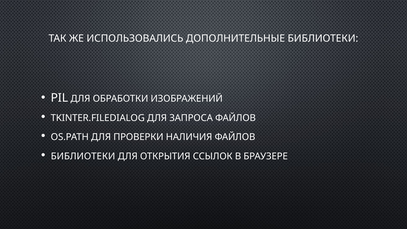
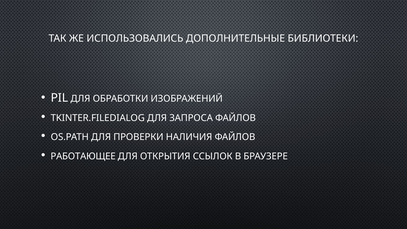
БИБЛИОТЕКИ at (83, 156): БИБЛИОТЕКИ -> РАБОТАЮЩЕЕ
